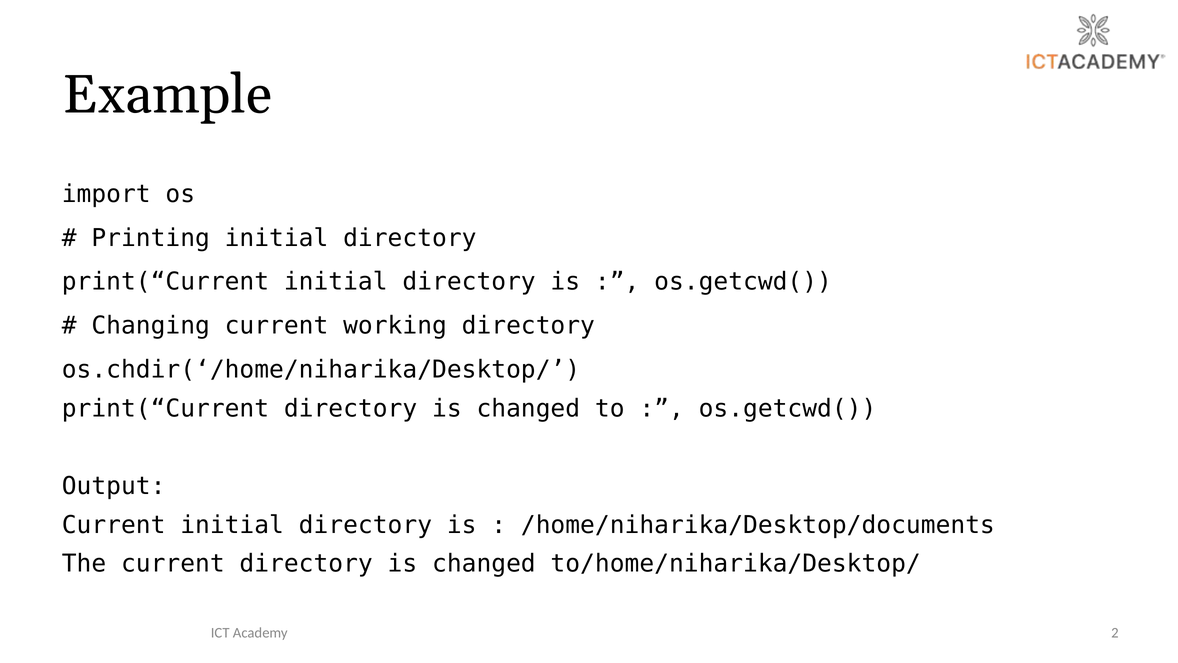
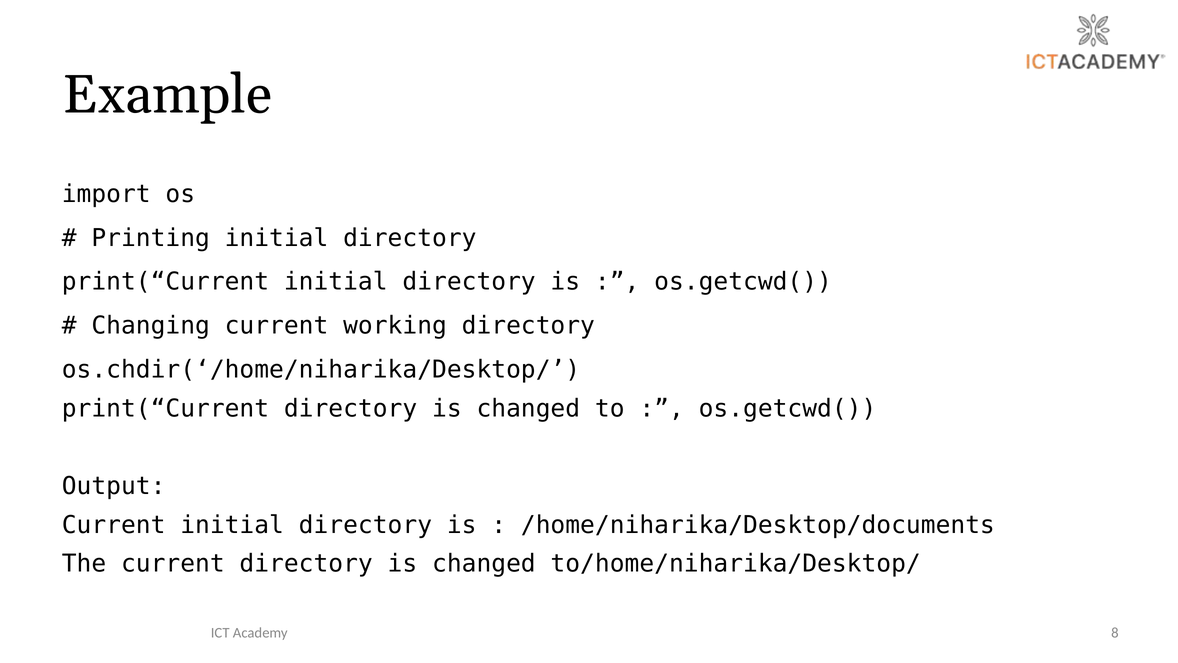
2: 2 -> 8
